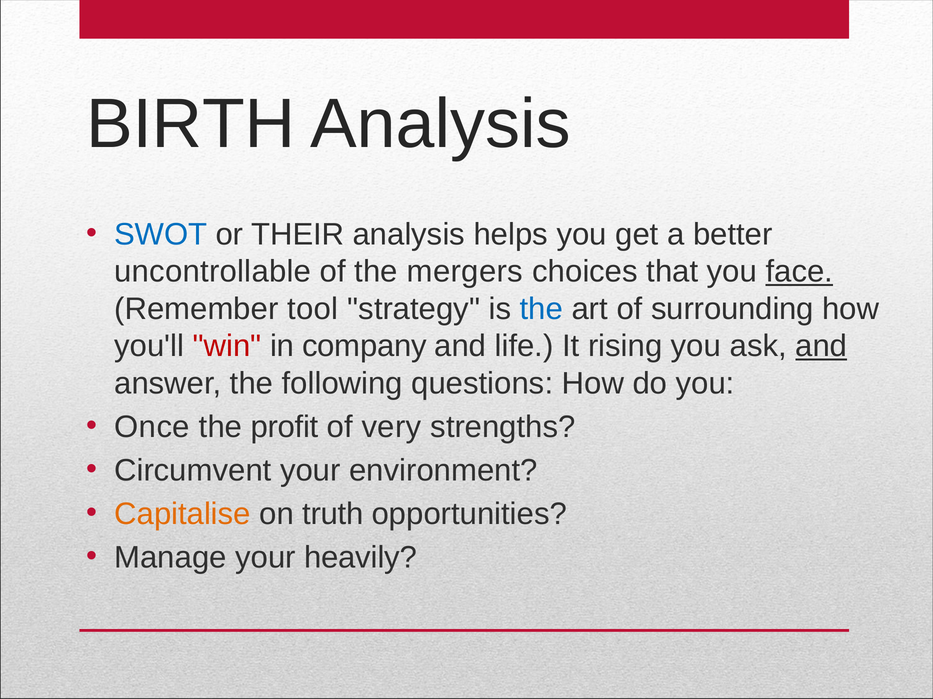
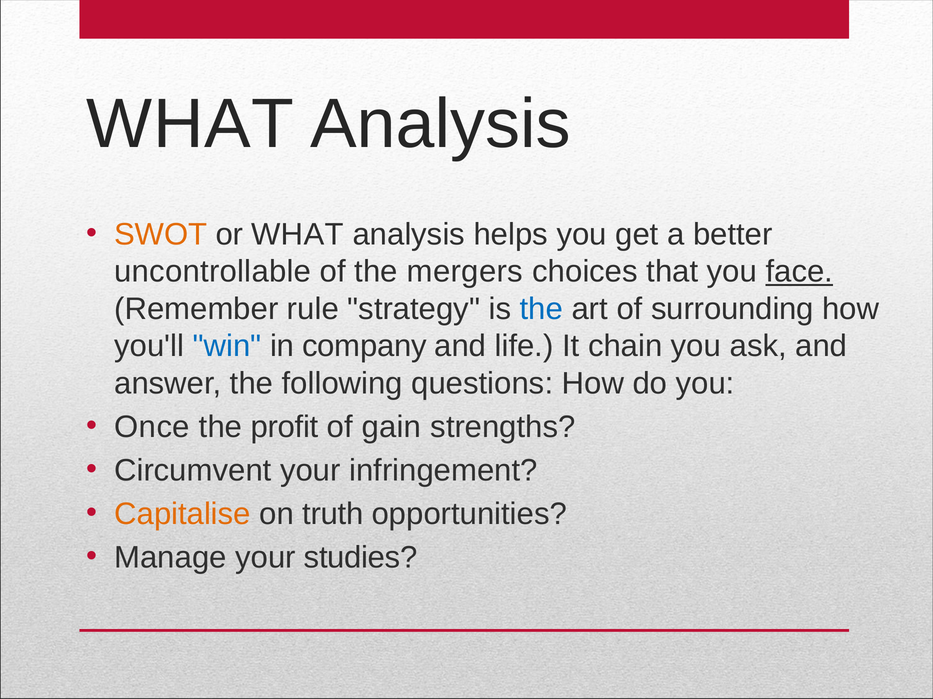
BIRTH at (191, 124): BIRTH -> WHAT
SWOT colour: blue -> orange
or THEIR: THEIR -> WHAT
tool: tool -> rule
win colour: red -> blue
rising: rising -> chain
and at (821, 347) underline: present -> none
very: very -> gain
environment: environment -> infringement
heavily: heavily -> studies
